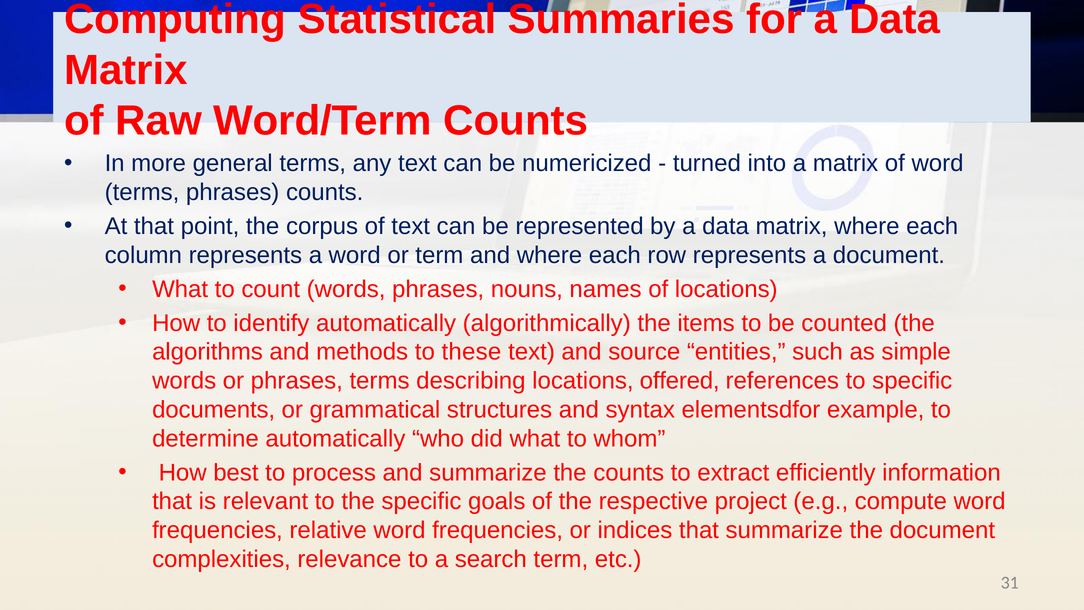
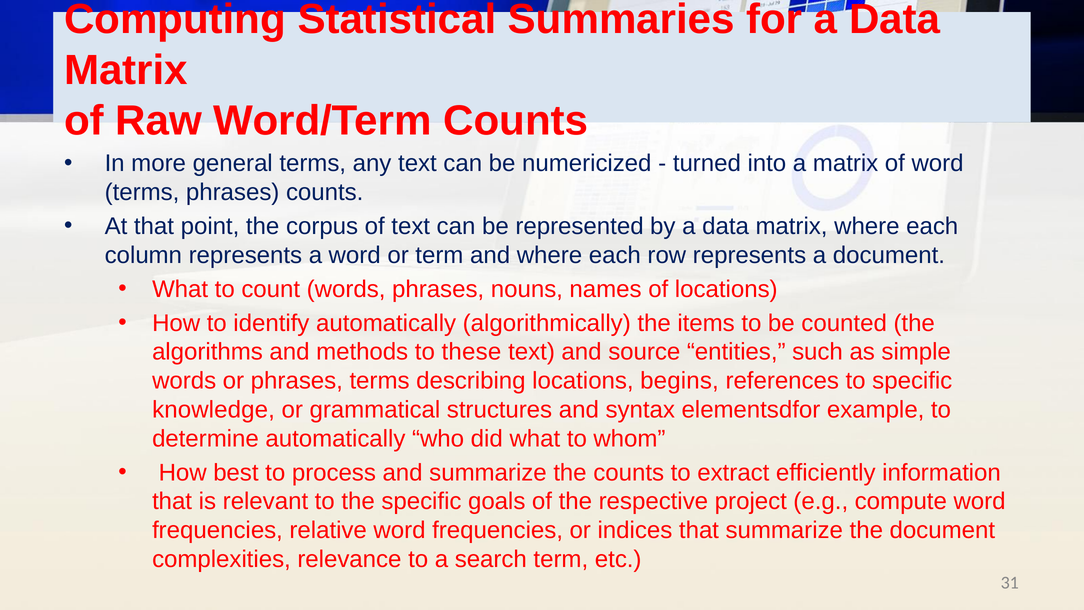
offered: offered -> begins
documents: documents -> knowledge
